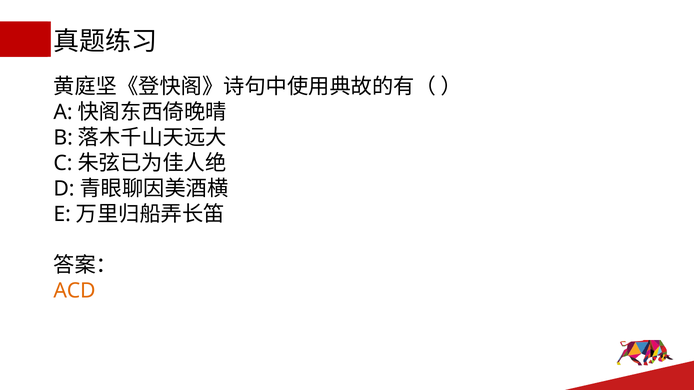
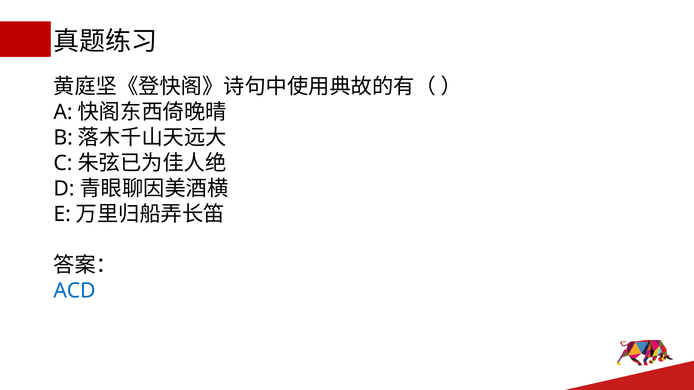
ACD colour: orange -> blue
